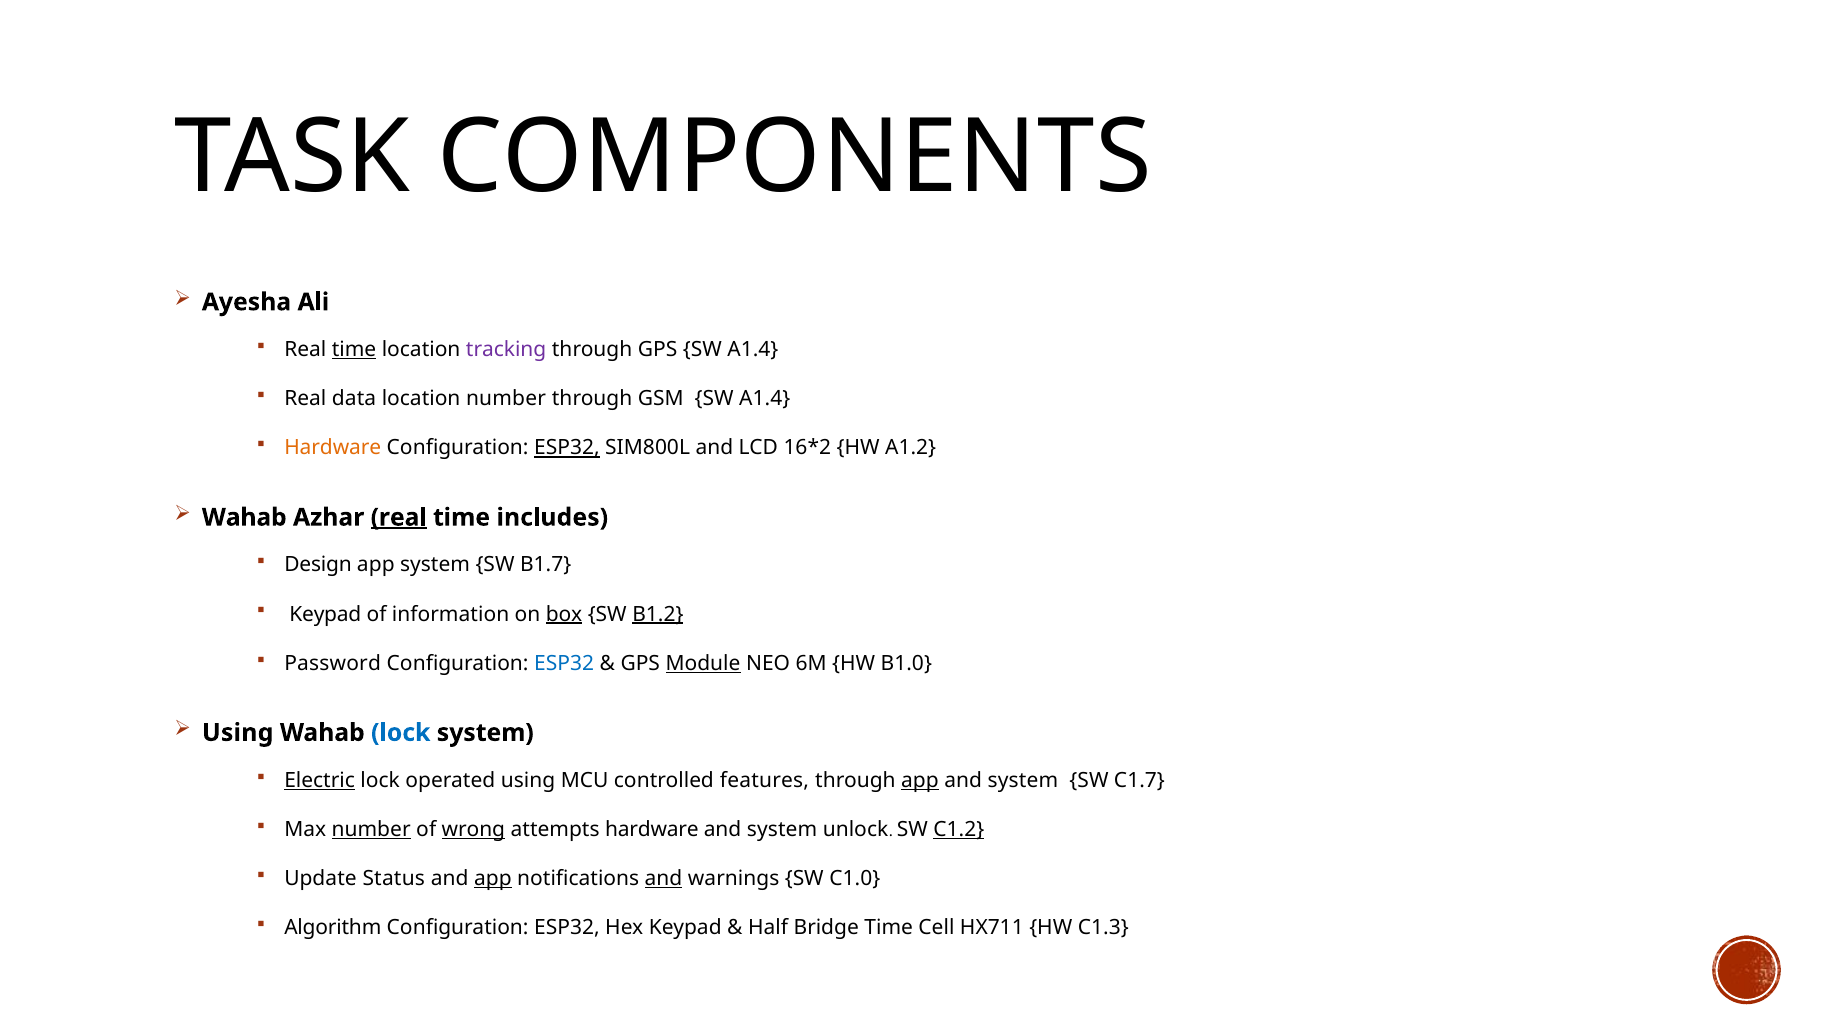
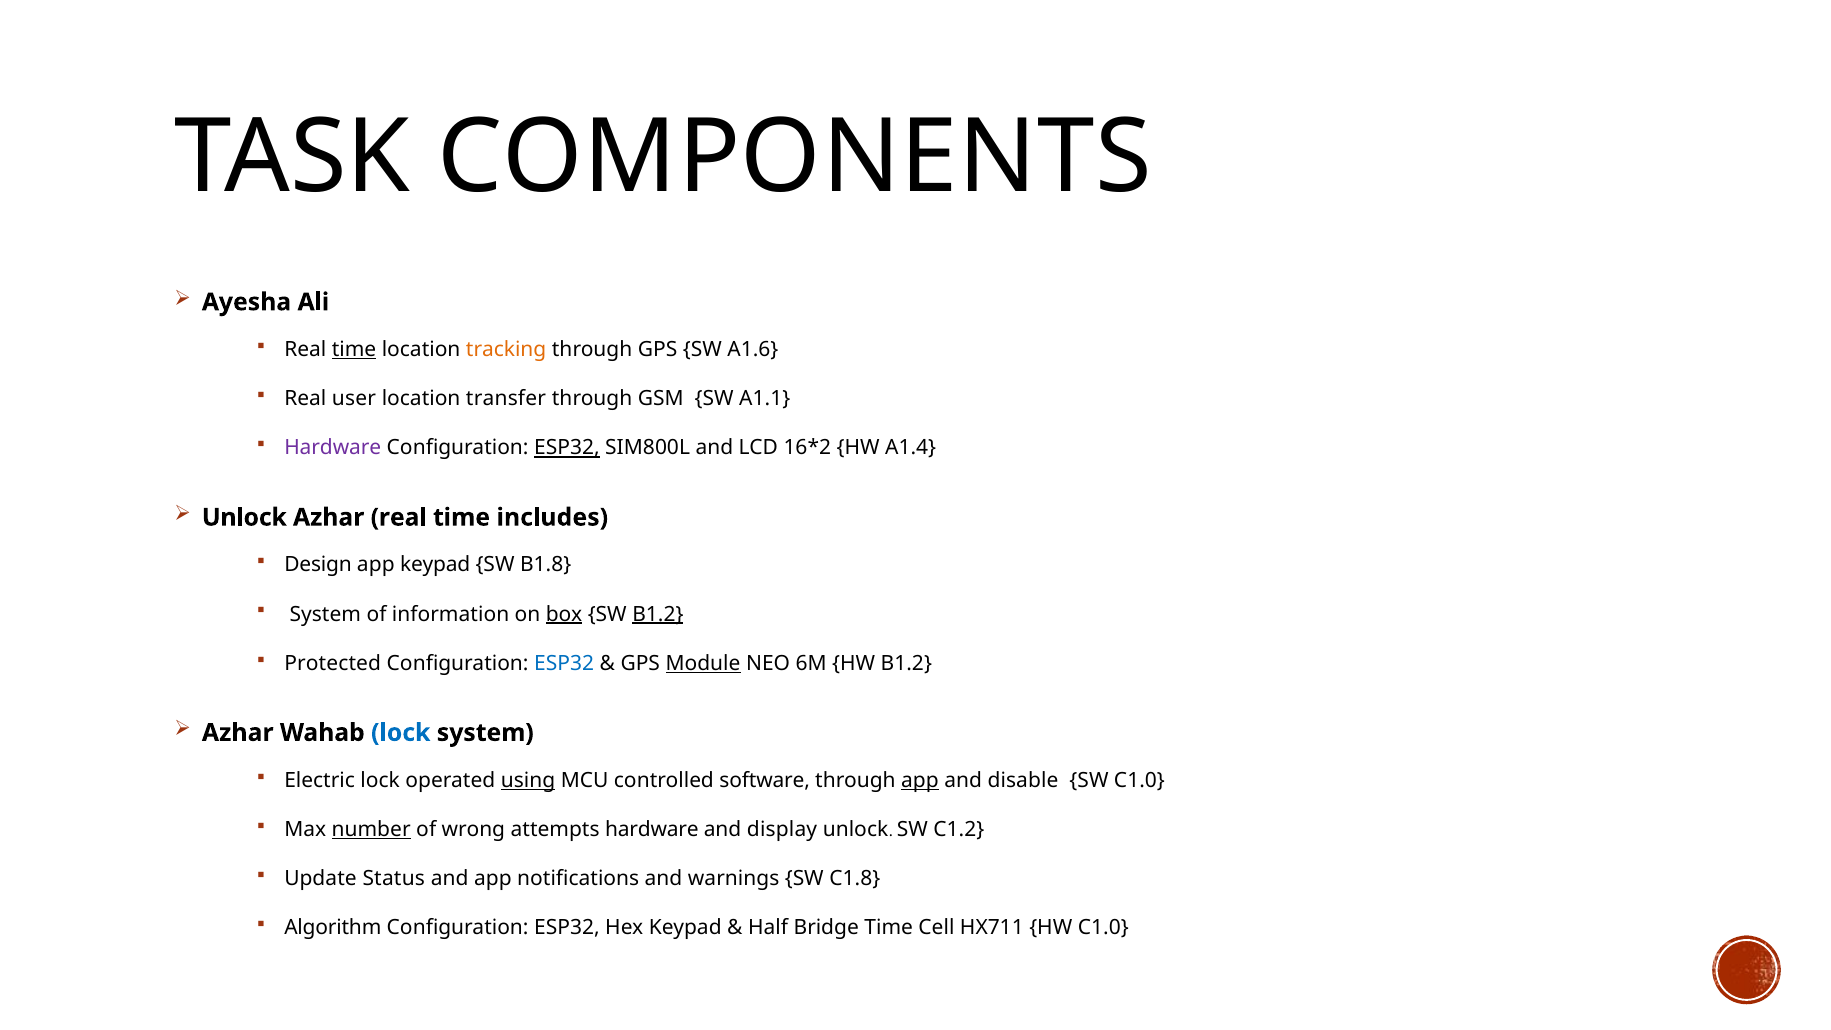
tracking colour: purple -> orange
GPS SW A1.4: A1.4 -> A1.6
data: data -> user
location number: number -> transfer
GSM SW A1.4: A1.4 -> A1.1
Hardware at (333, 448) colour: orange -> purple
A1.2: A1.2 -> A1.4
Wahab at (244, 517): Wahab -> Unlock
real at (399, 517) underline: present -> none
app system: system -> keypad
B1.7: B1.7 -> B1.8
Keypad at (325, 614): Keypad -> System
Password: Password -> Protected
HW B1.0: B1.0 -> B1.2
Using at (238, 733): Using -> Azhar
Electric underline: present -> none
using at (528, 780) underline: none -> present
features: features -> software
system at (1023, 780): system -> disable
SW C1.7: C1.7 -> C1.0
wrong underline: present -> none
system at (782, 829): system -> display
C1.2 underline: present -> none
app at (493, 879) underline: present -> none
and at (664, 879) underline: present -> none
C1.0: C1.0 -> C1.8
HW C1.3: C1.3 -> C1.0
